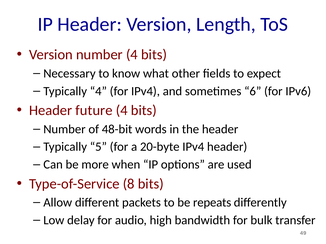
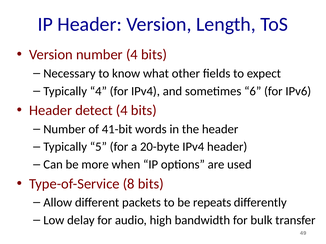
future: future -> detect
48-bit: 48-bit -> 41-bit
